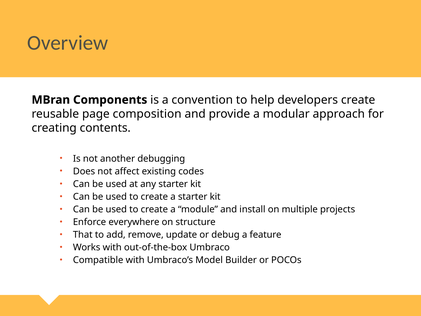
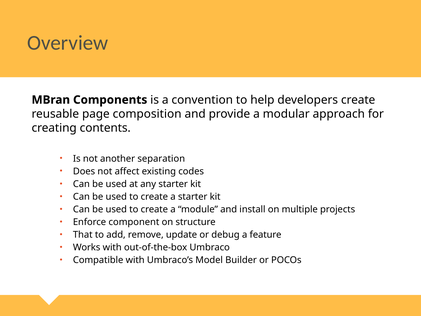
debugging: debugging -> separation
everywhere: everywhere -> component
